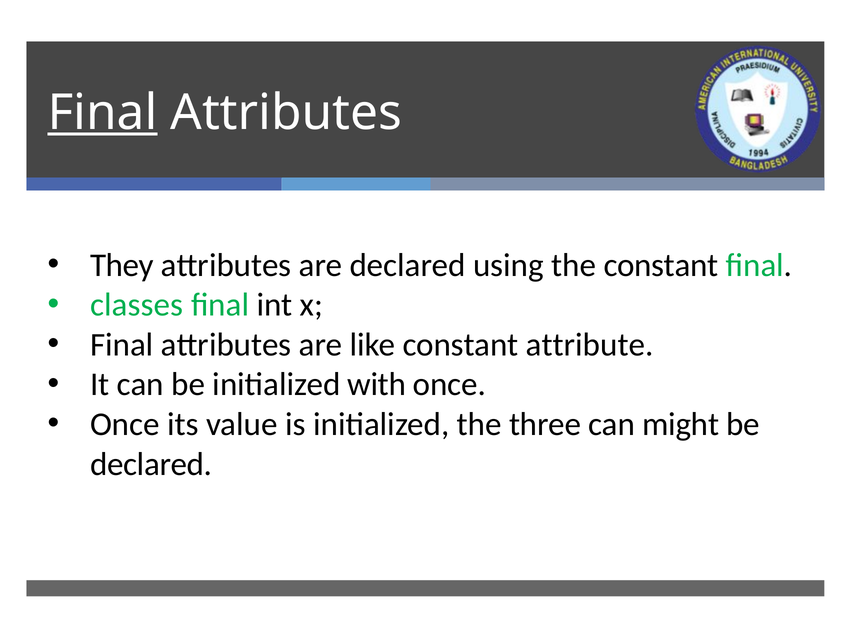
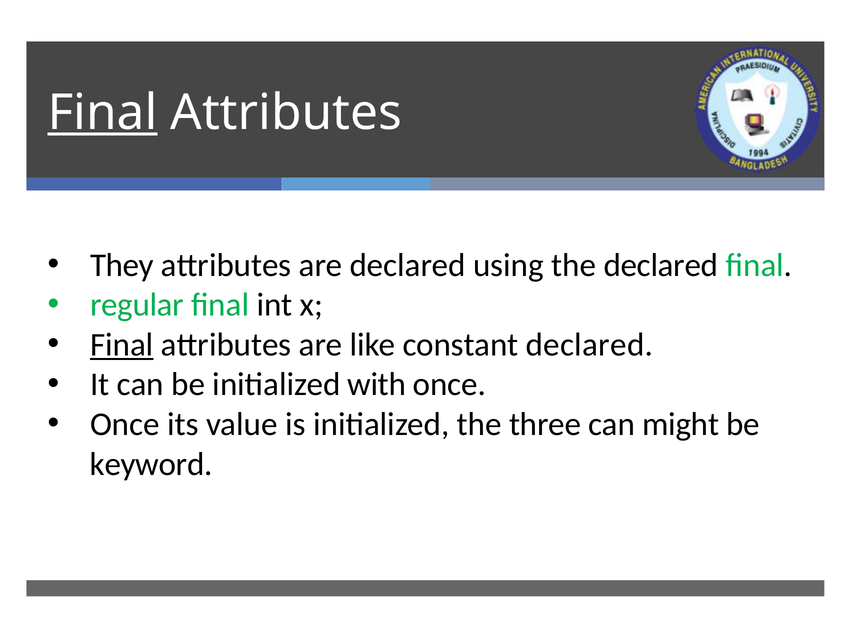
the constant: constant -> declared
classes: classes -> regular
Final at (122, 344) underline: none -> present
constant attribute: attribute -> declared
declared at (151, 464): declared -> keyword
